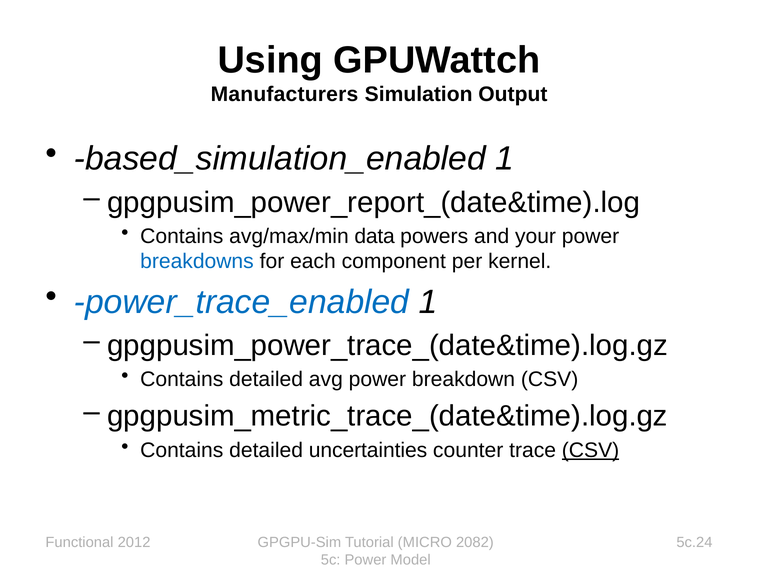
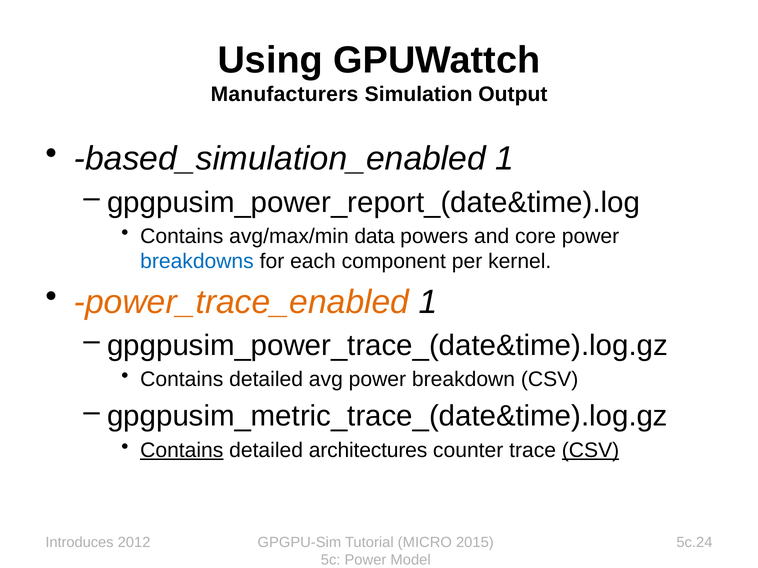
your: your -> core
power_trace_enabled colour: blue -> orange
Contains at (182, 451) underline: none -> present
uncertainties: uncertainties -> architectures
Functional: Functional -> Introduces
2082: 2082 -> 2015
